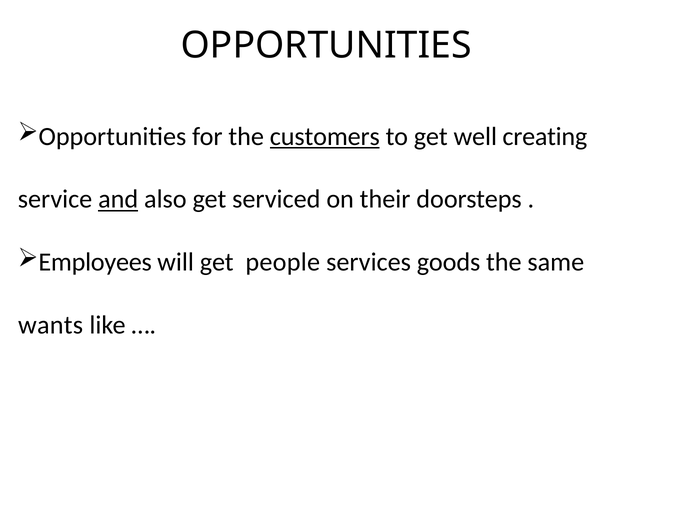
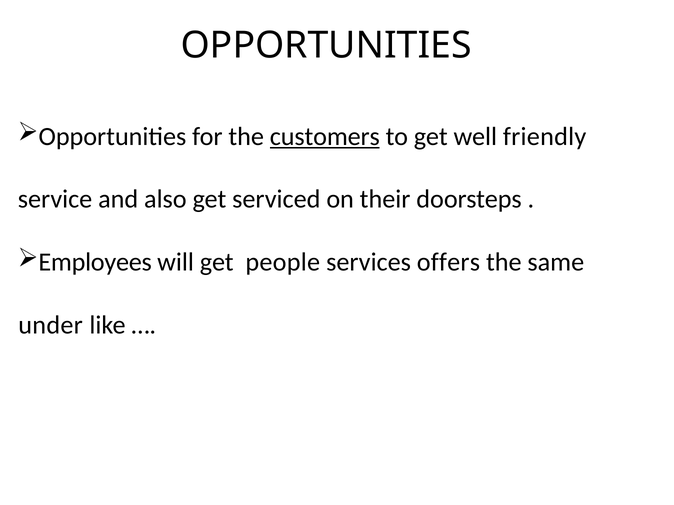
creating: creating -> friendly
and underline: present -> none
goods: goods -> offers
wants: wants -> under
